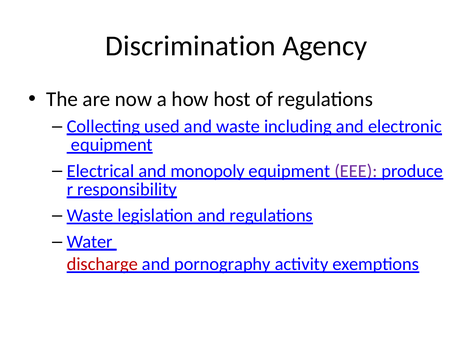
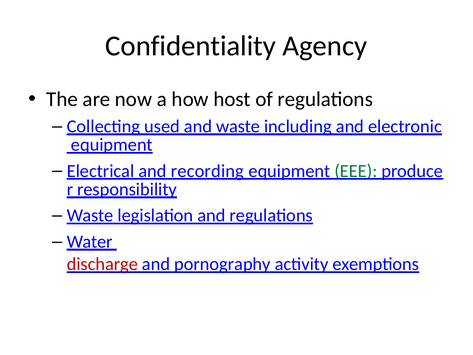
Discrimination: Discrimination -> Confidentiality
monopoly: monopoly -> recording
EEE colour: purple -> green
